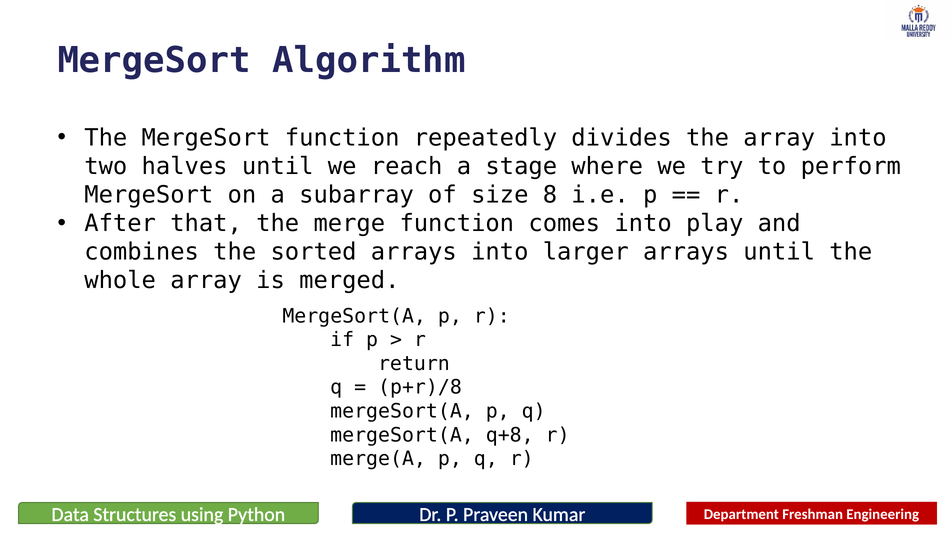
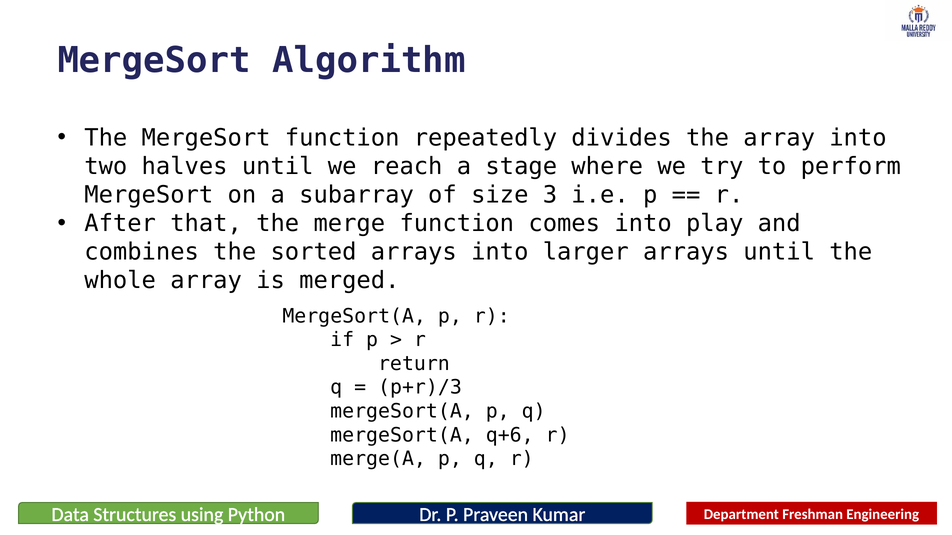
8: 8 -> 3
p+r)/8: p+r)/8 -> p+r)/3
q+8: q+8 -> q+6
